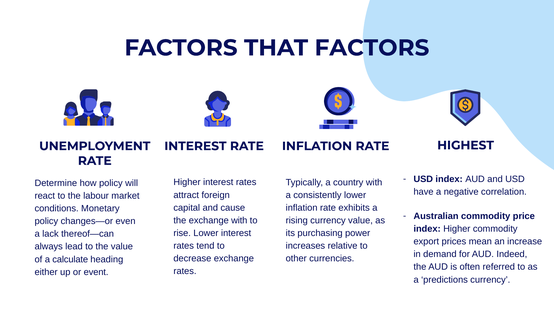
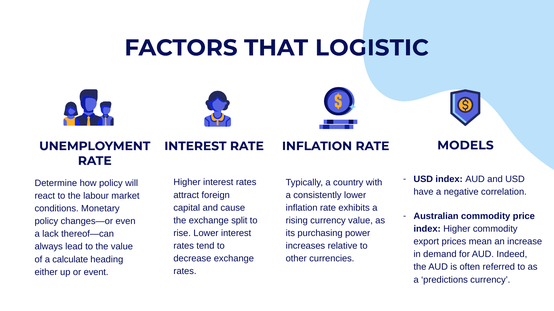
THAT FACTORS: FACTORS -> LOGISTIC
HIGHEST: HIGHEST -> MODELS
exchange with: with -> split
